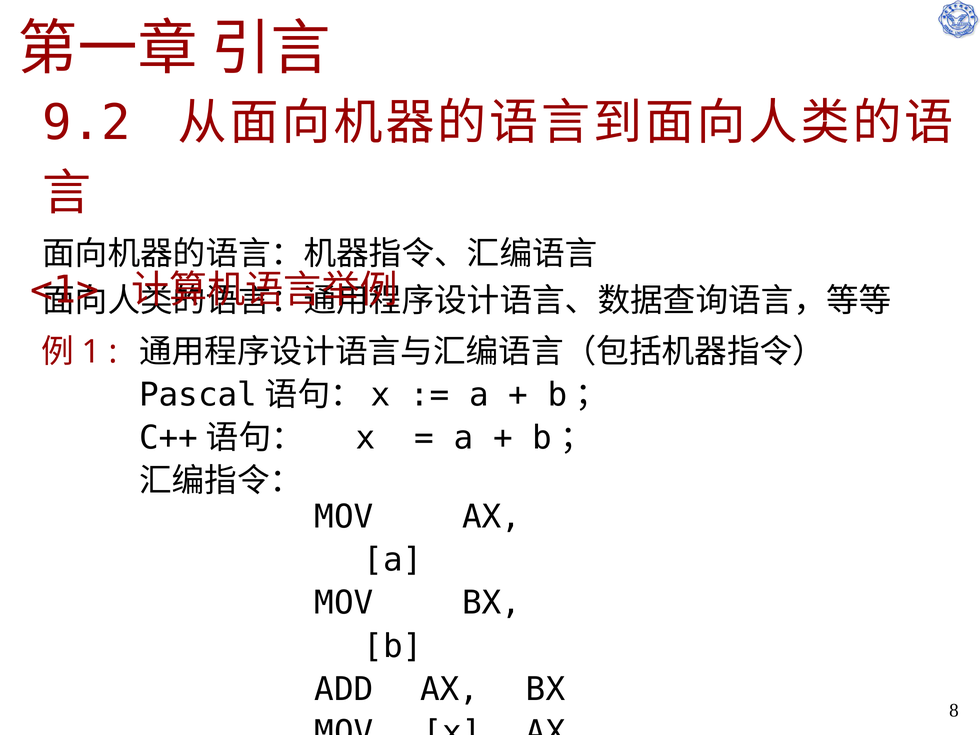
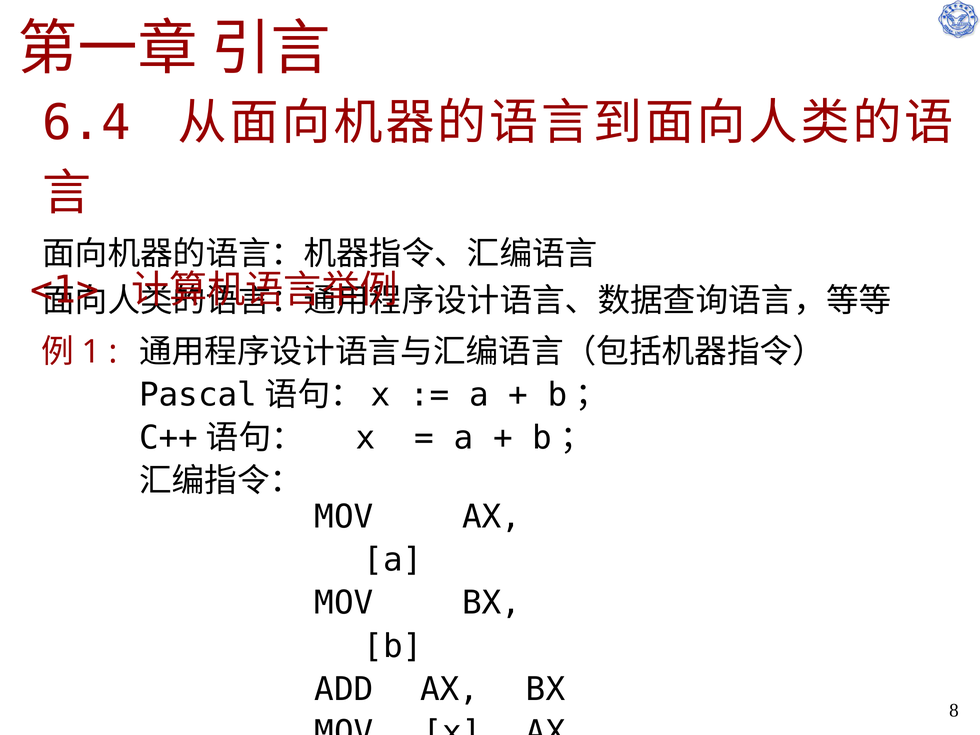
9.2: 9.2 -> 6.4
